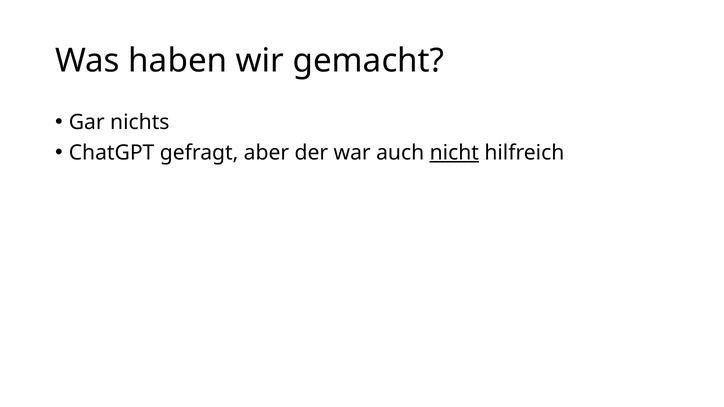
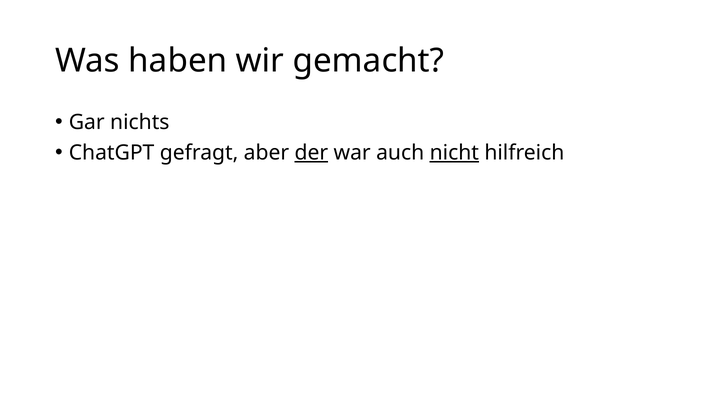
der underline: none -> present
